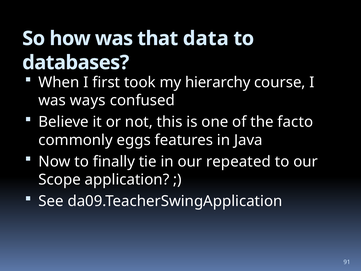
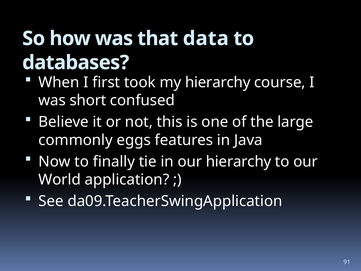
ways: ways -> short
facto: facto -> large
our repeated: repeated -> hierarchy
Scope: Scope -> World
